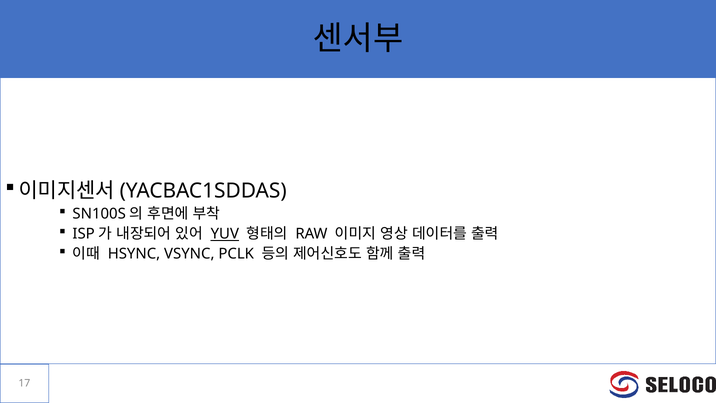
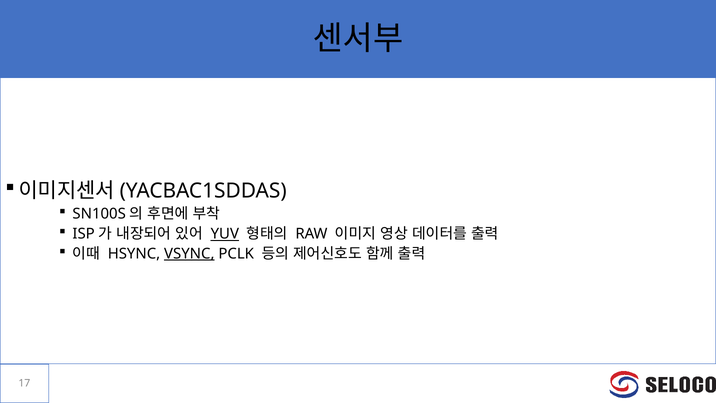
VSYNC underline: none -> present
